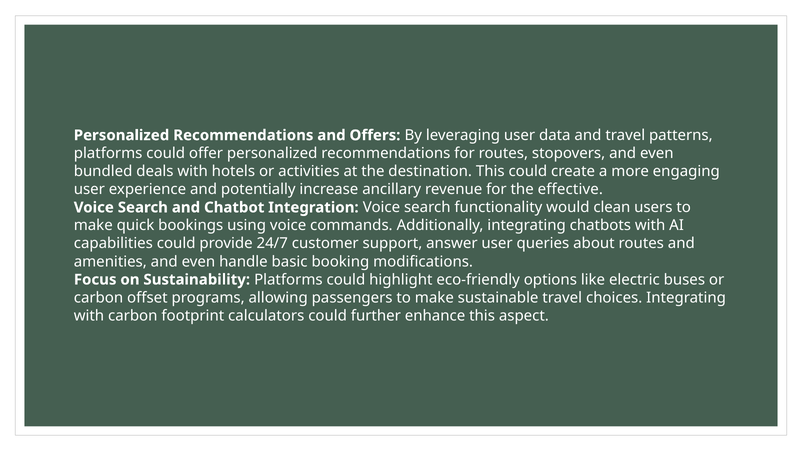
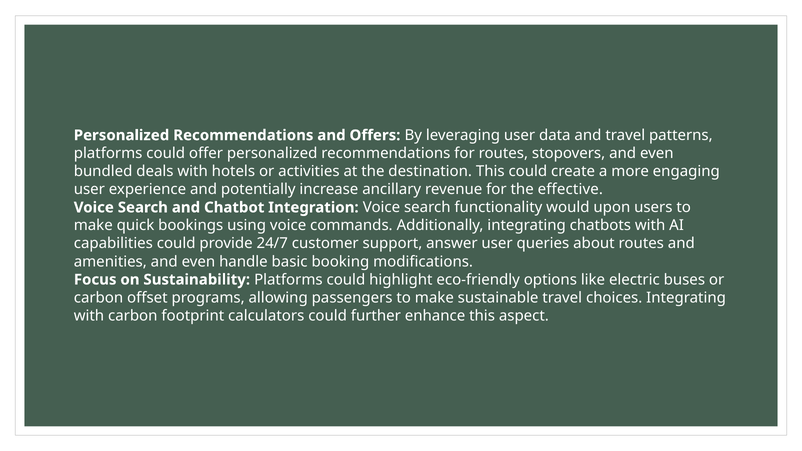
clean: clean -> upon
